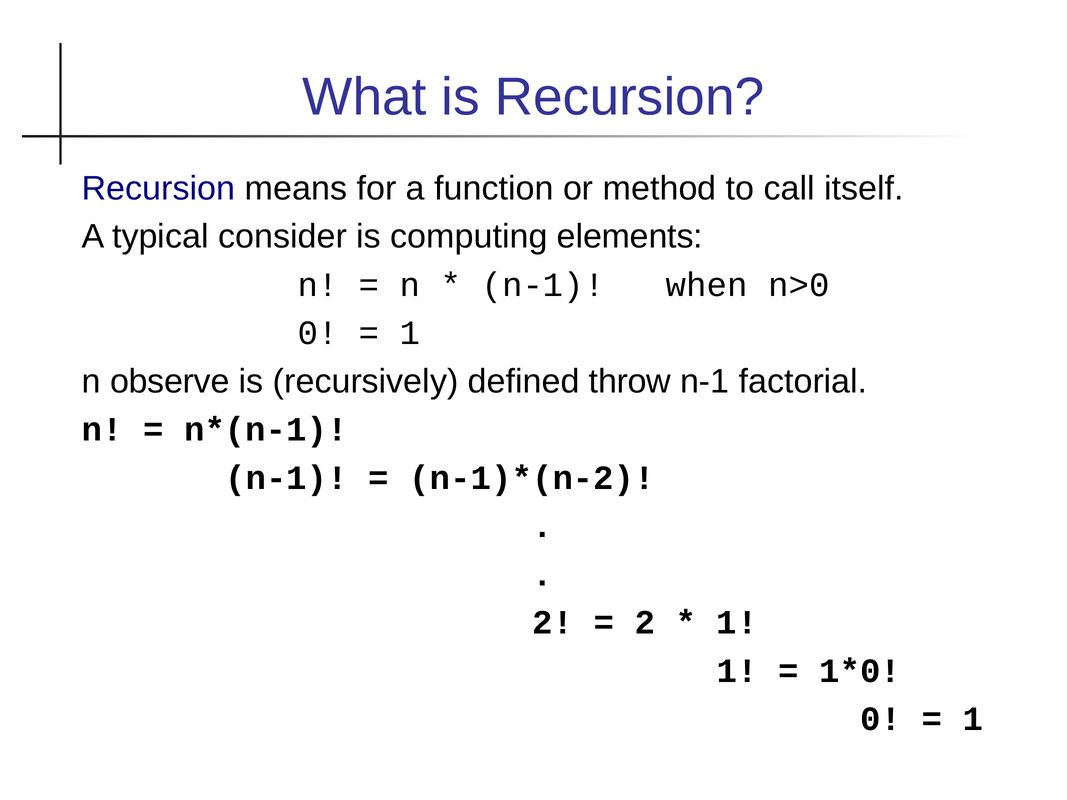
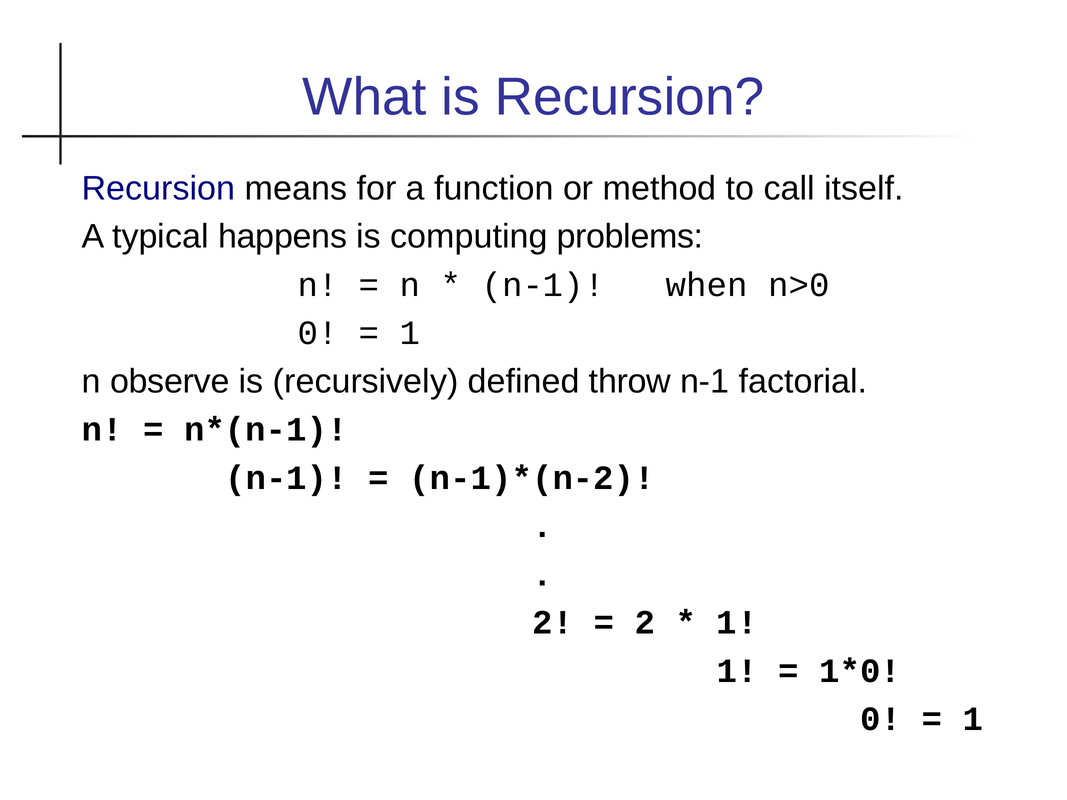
consider: consider -> happens
elements: elements -> problems
